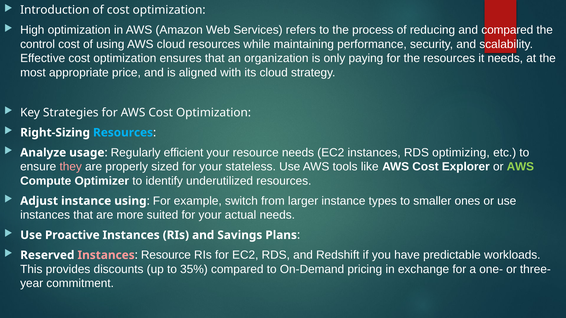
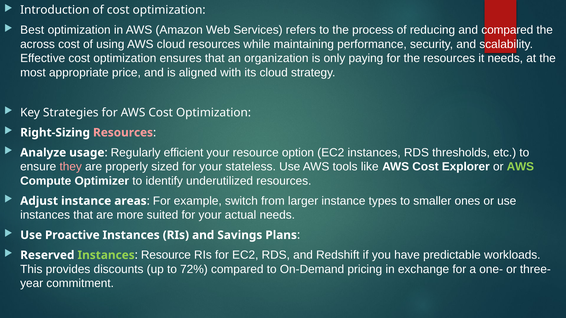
High: High -> Best
control: control -> across
Resources at (123, 133) colour: light blue -> pink
resource needs: needs -> option
optimizing: optimizing -> thresholds
instance using: using -> areas
Instances at (106, 255) colour: pink -> light green
35%: 35% -> 72%
